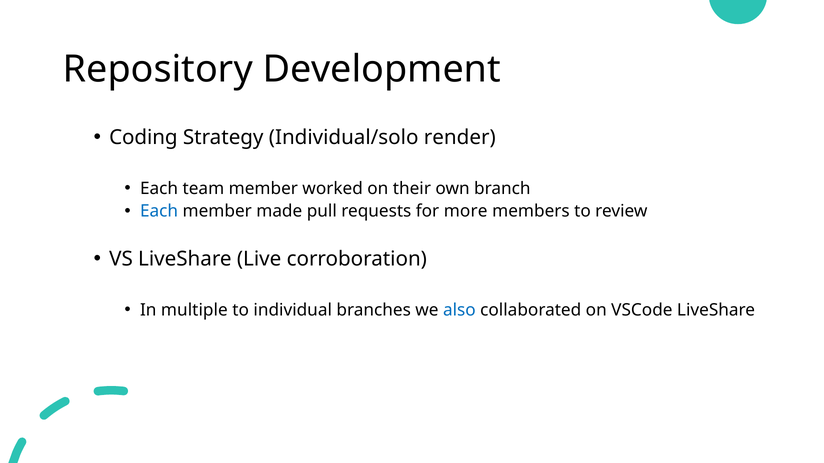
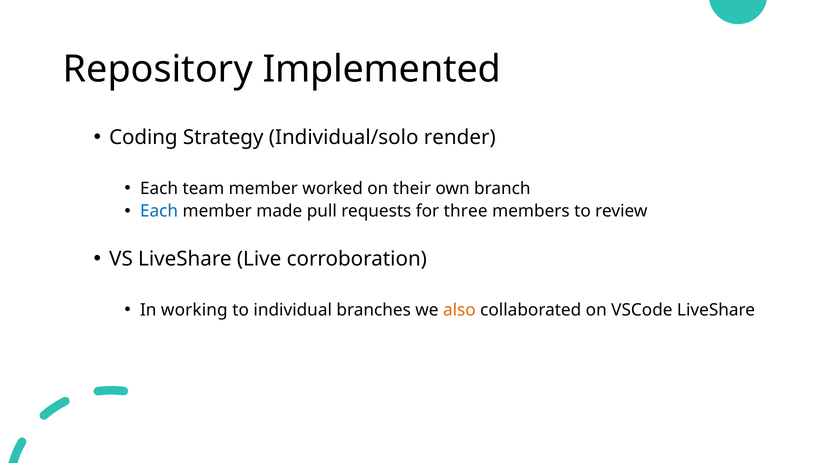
Development: Development -> Implemented
more: more -> three
multiple: multiple -> working
also colour: blue -> orange
